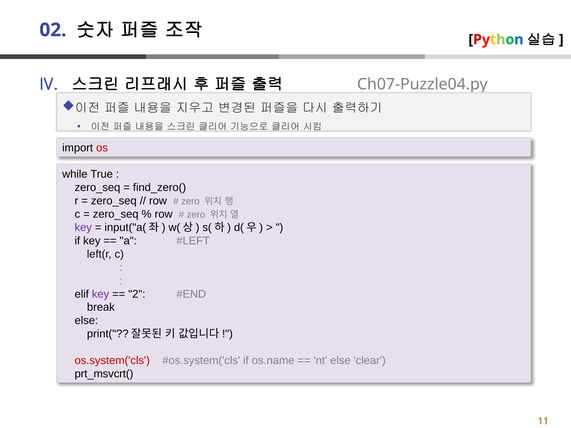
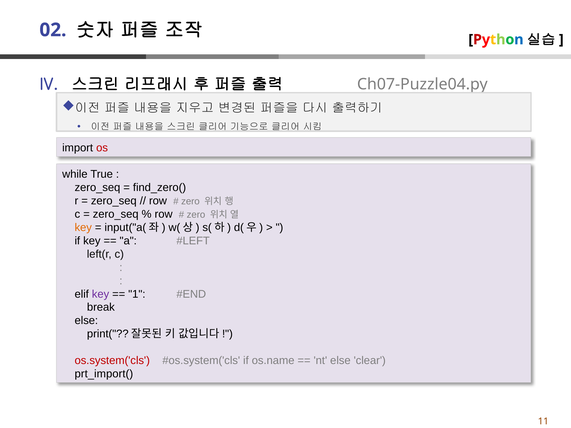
key at (83, 228) colour: purple -> orange
2: 2 -> 1
prt_msvcrt(: prt_msvcrt( -> prt_import(
